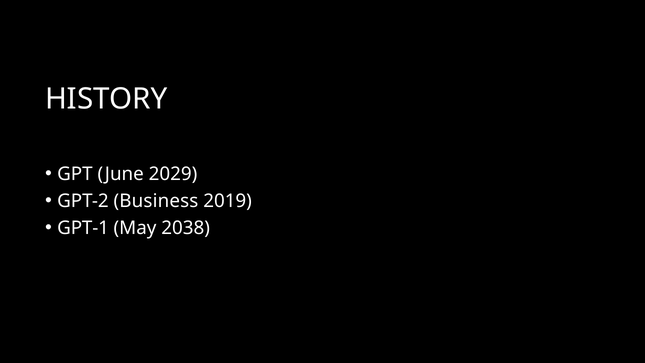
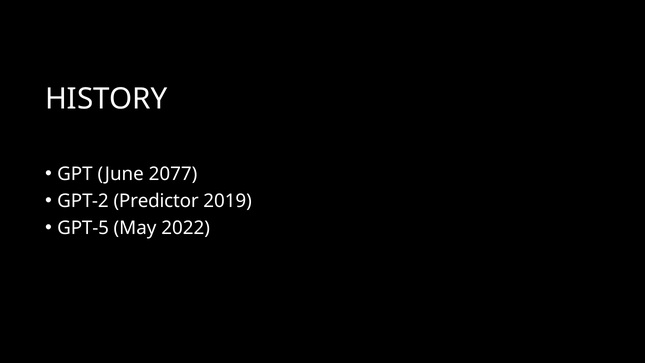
2029: 2029 -> 2077
Business: Business -> Predictor
GPT-1: GPT-1 -> GPT-5
2038: 2038 -> 2022
